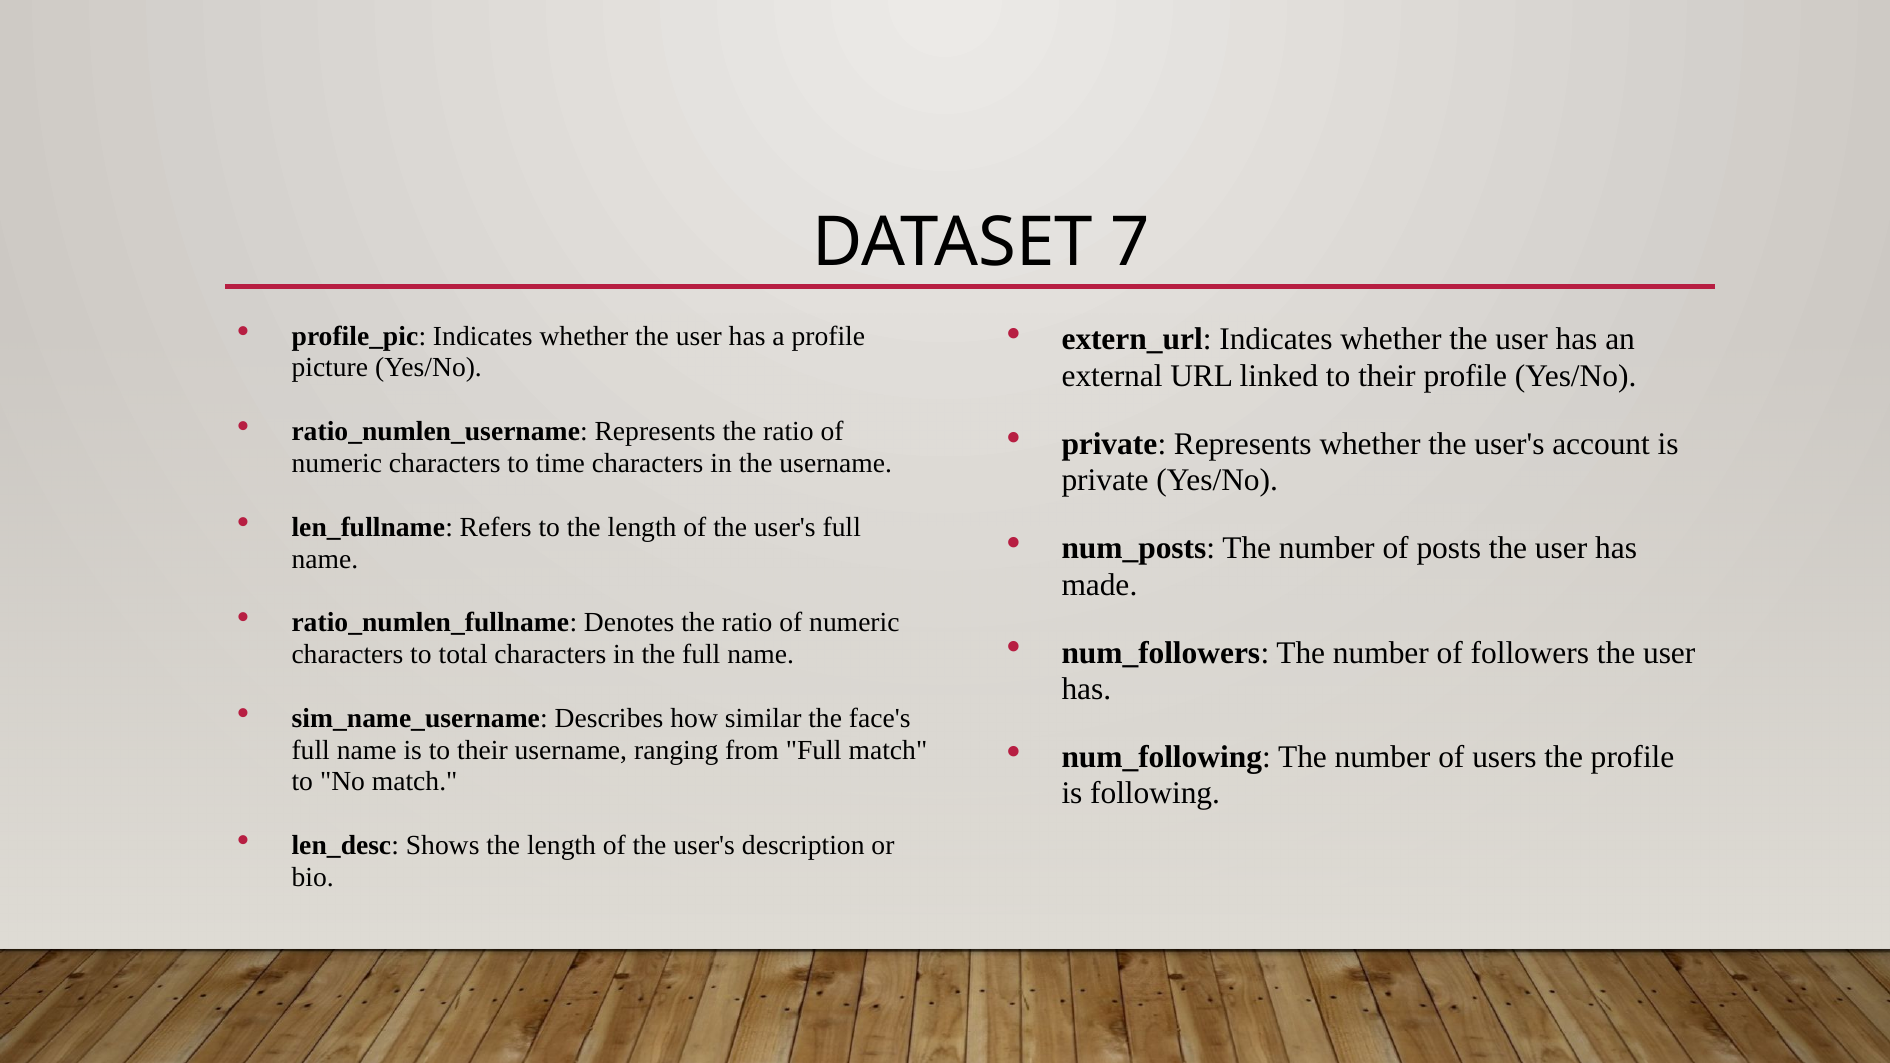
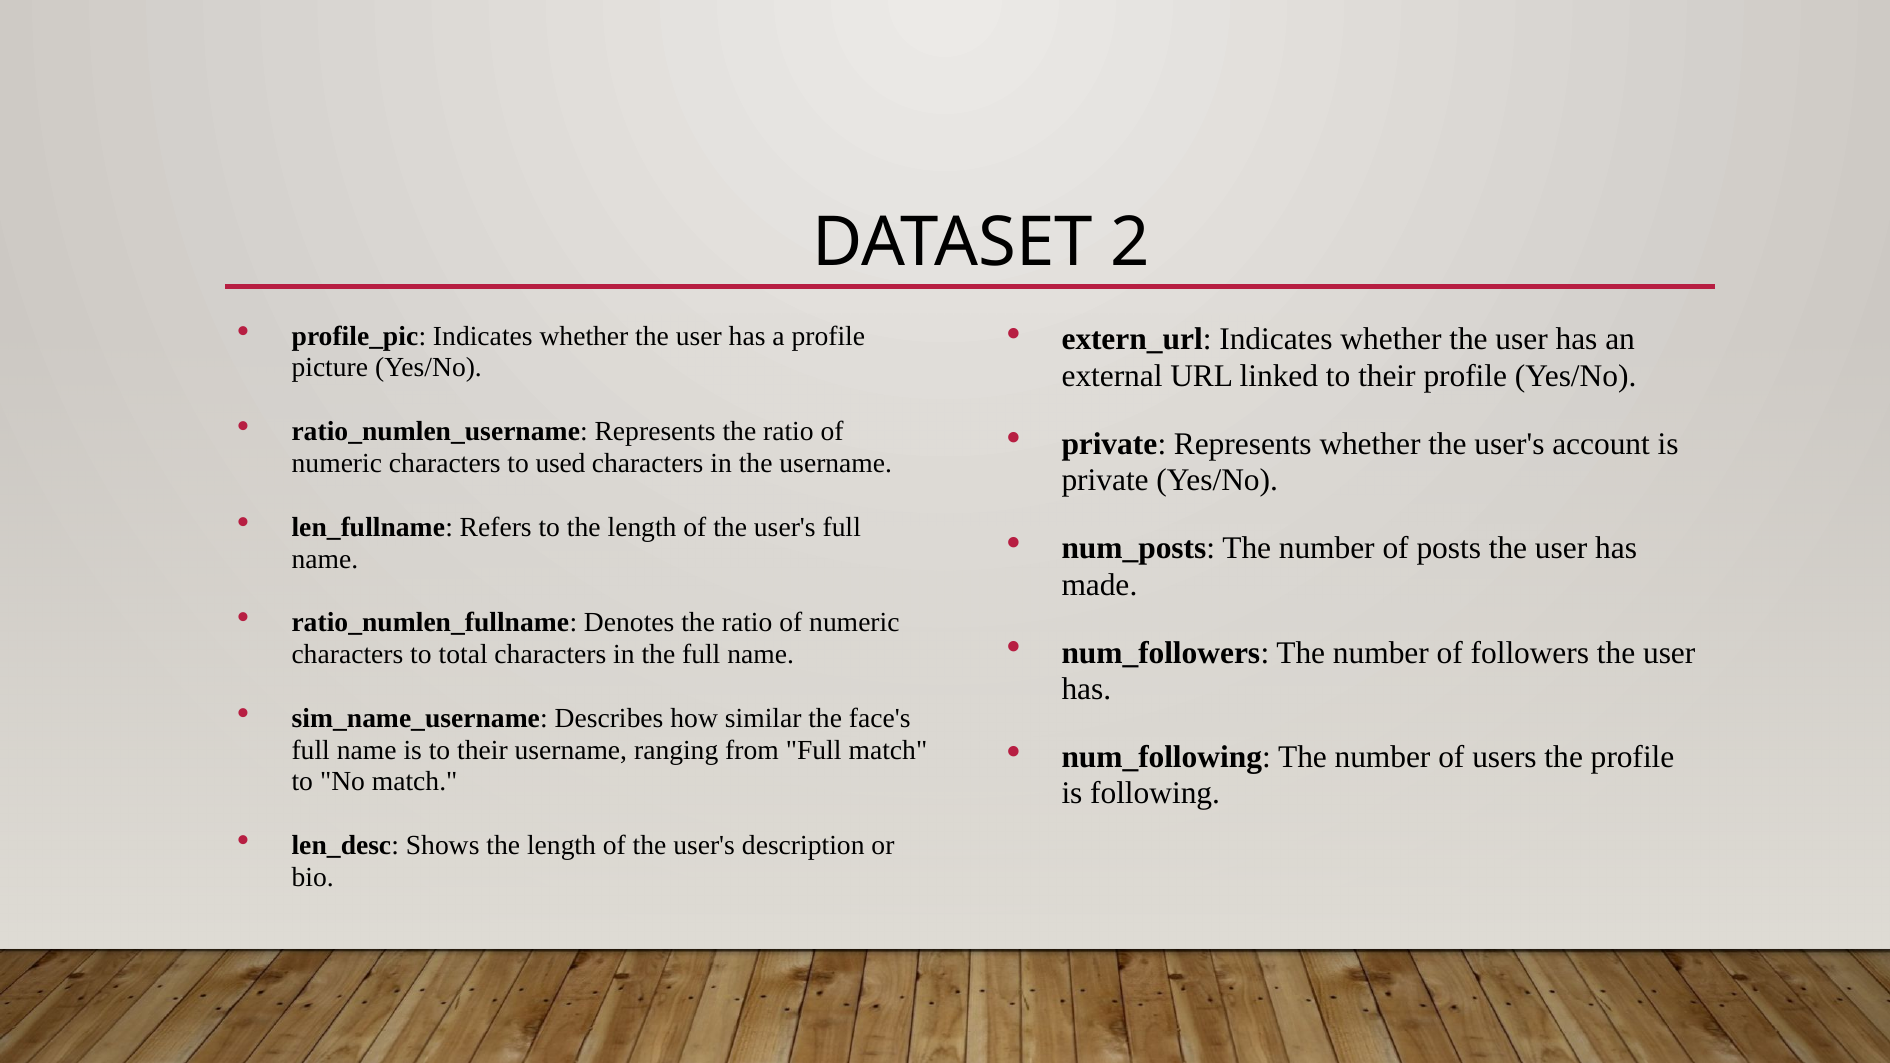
7: 7 -> 2
time: time -> used
